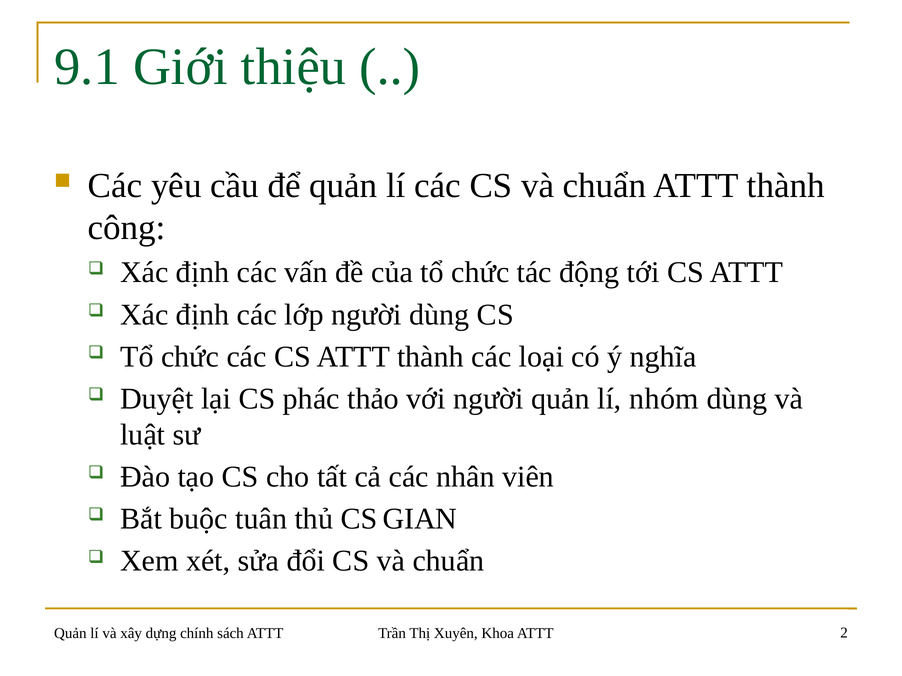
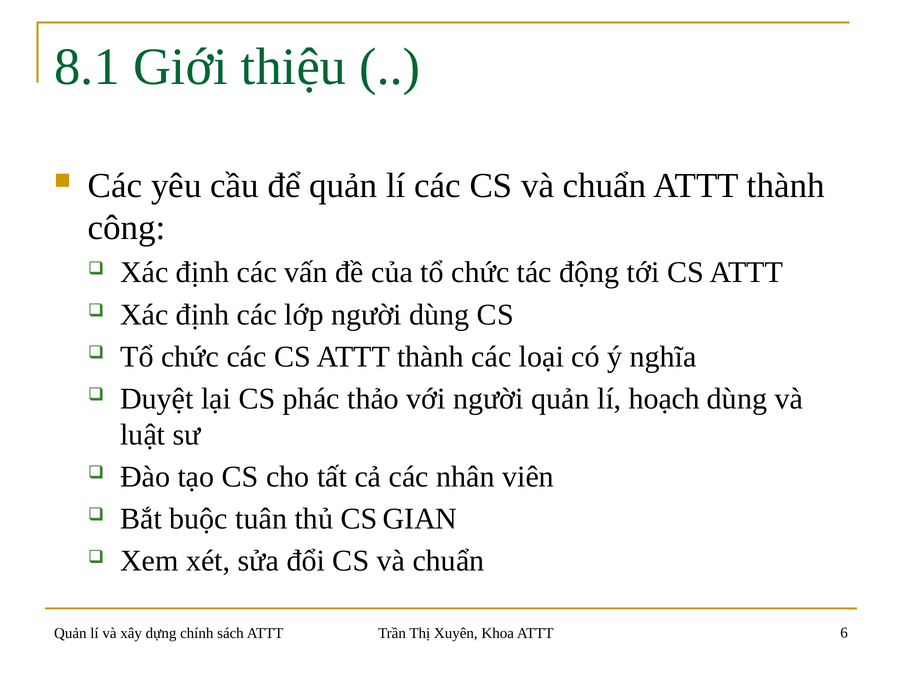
9.1: 9.1 -> 8.1
nhóm: nhóm -> hoạch
2: 2 -> 6
